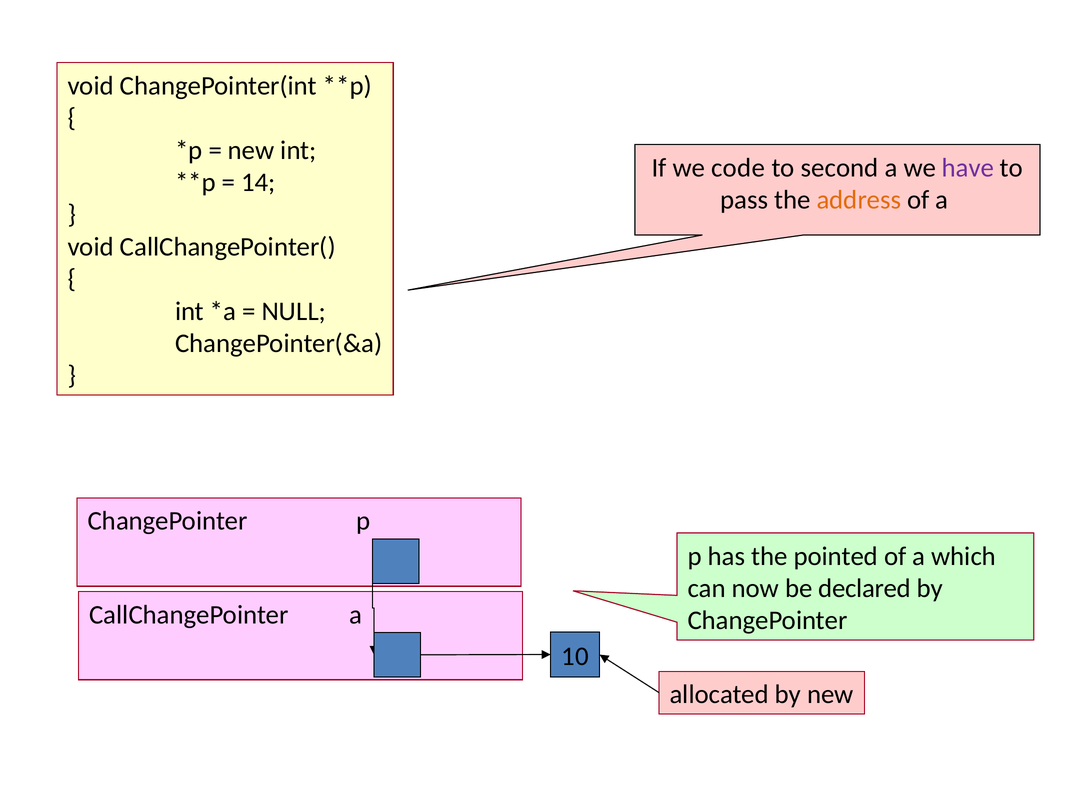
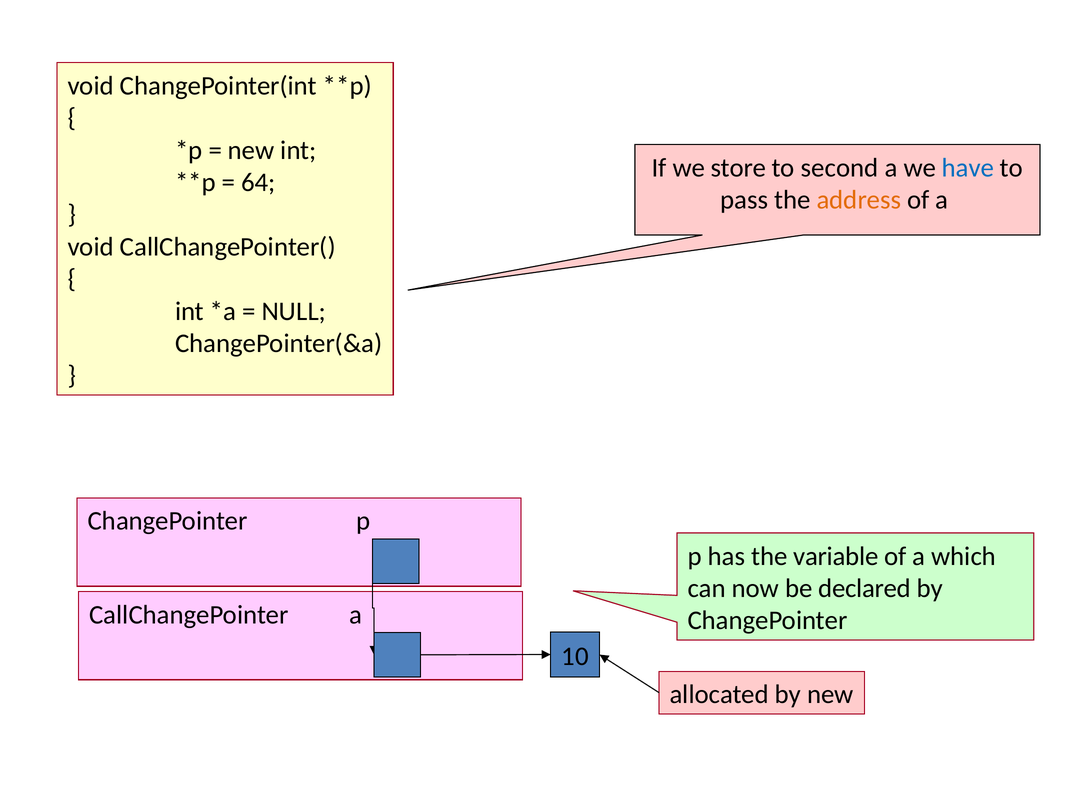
code: code -> store
have colour: purple -> blue
14: 14 -> 64
pointed: pointed -> variable
